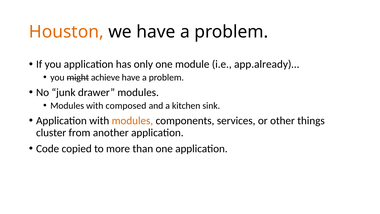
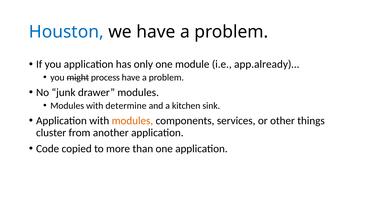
Houston colour: orange -> blue
achieve: achieve -> process
composed: composed -> determine
